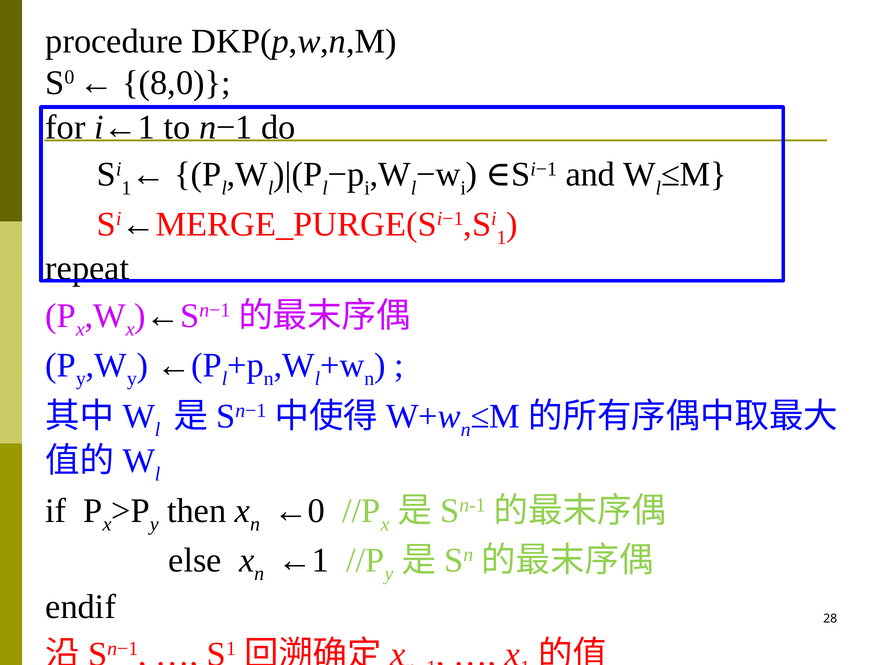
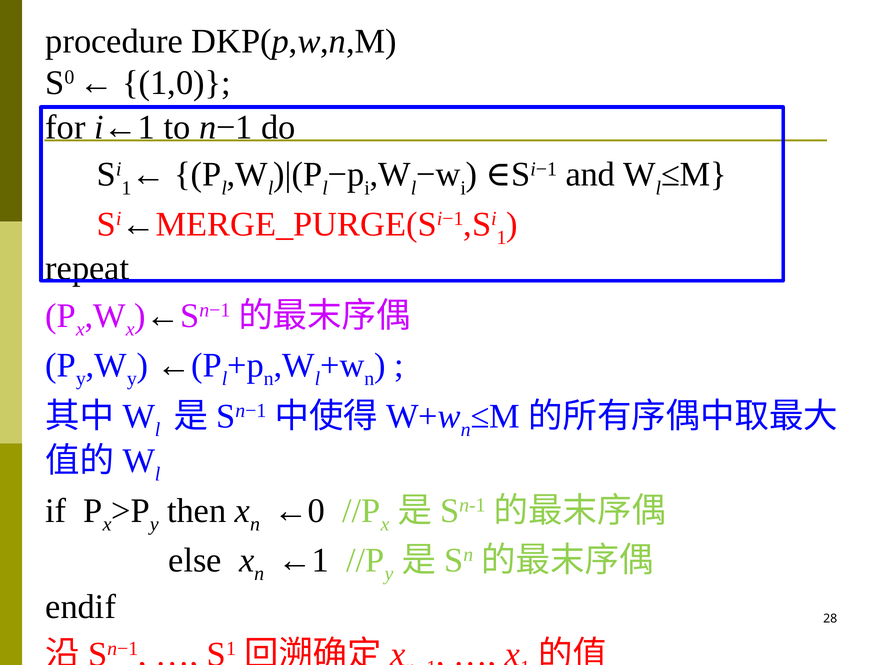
8,0: 8,0 -> 1,0
